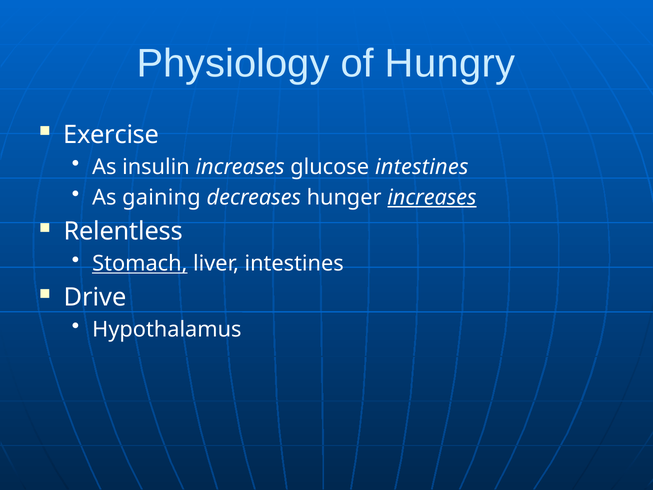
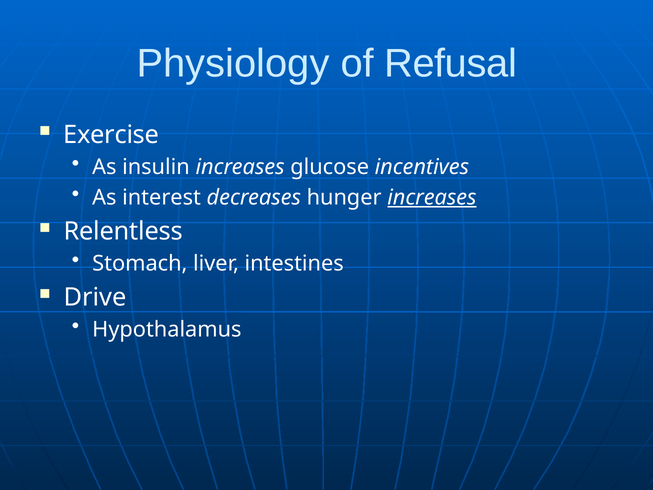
Hungry: Hungry -> Refusal
glucose intestines: intestines -> incentives
gaining: gaining -> interest
Stomach underline: present -> none
